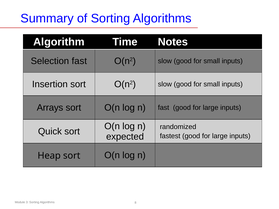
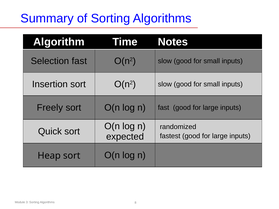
Arrays: Arrays -> Freely
